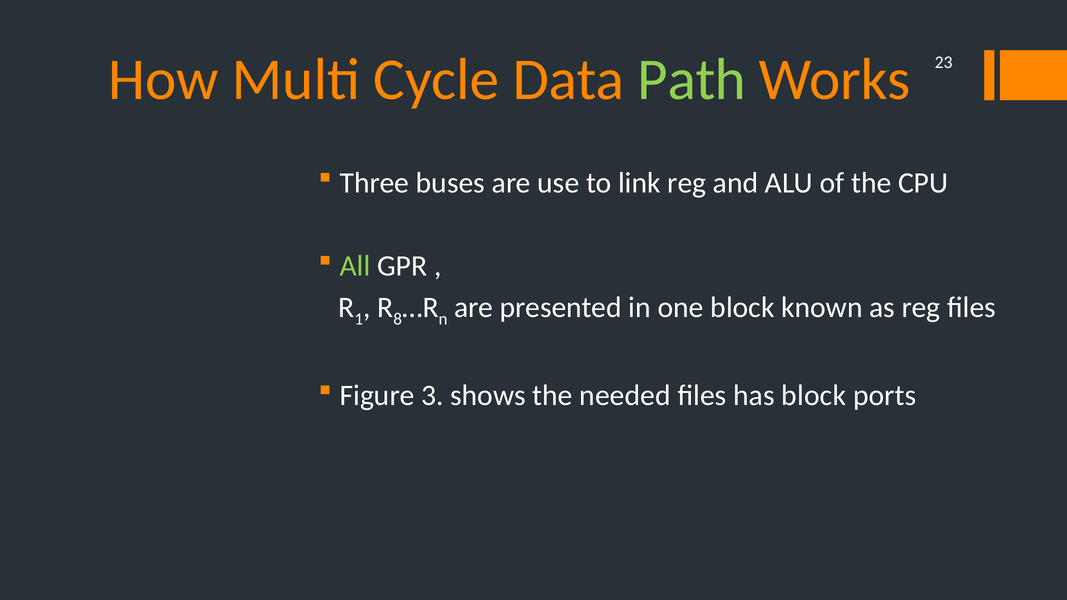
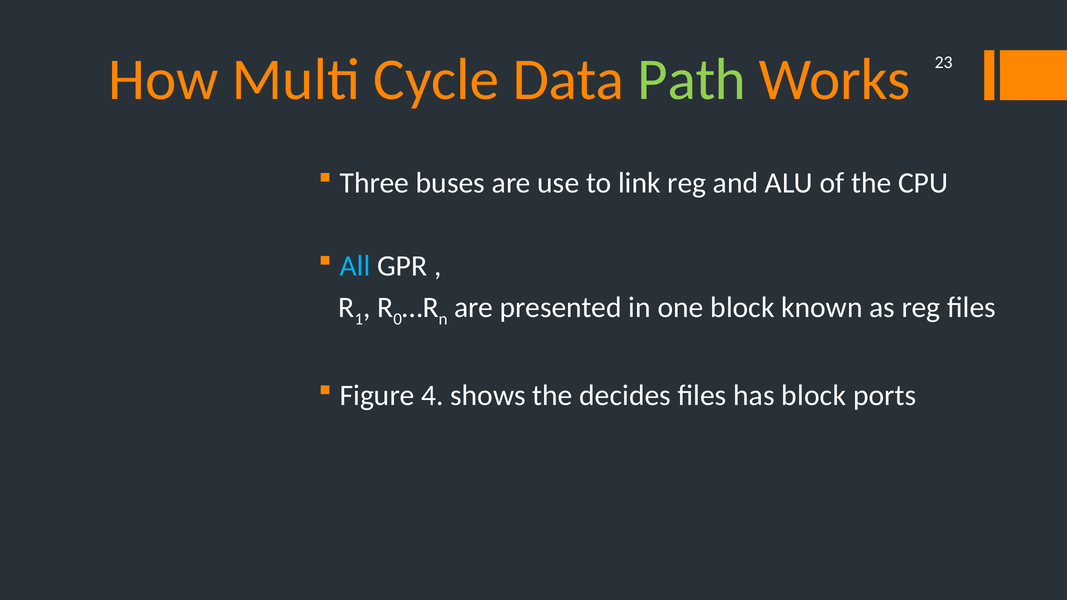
All colour: light green -> light blue
8: 8 -> 0
3: 3 -> 4
needed: needed -> decides
